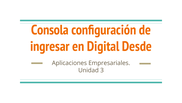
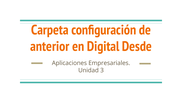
Consola: Consola -> Carpeta
ingresar: ingresar -> anterior
